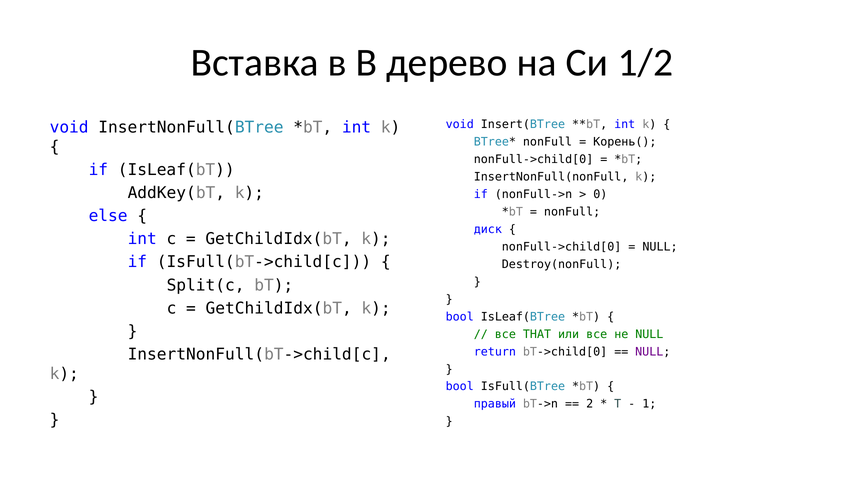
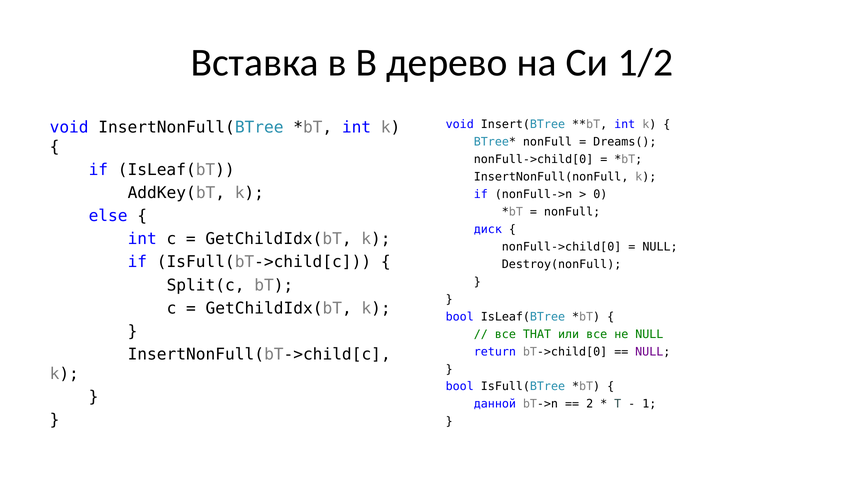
Корень(: Корень( -> Dreams(
правый: правый -> данной
